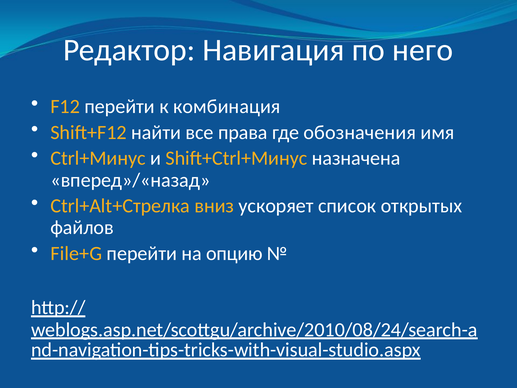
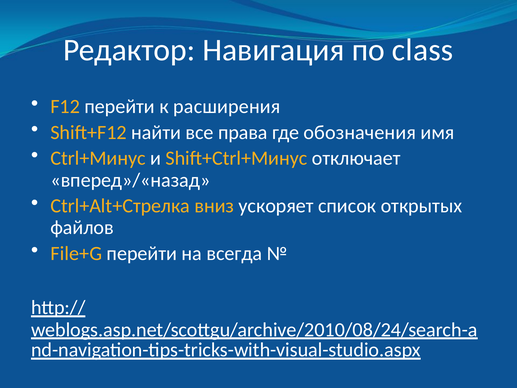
него: него -> class
комбинация: комбинация -> расширения
назначена: назначена -> отключает
опцию: опцию -> всегда
